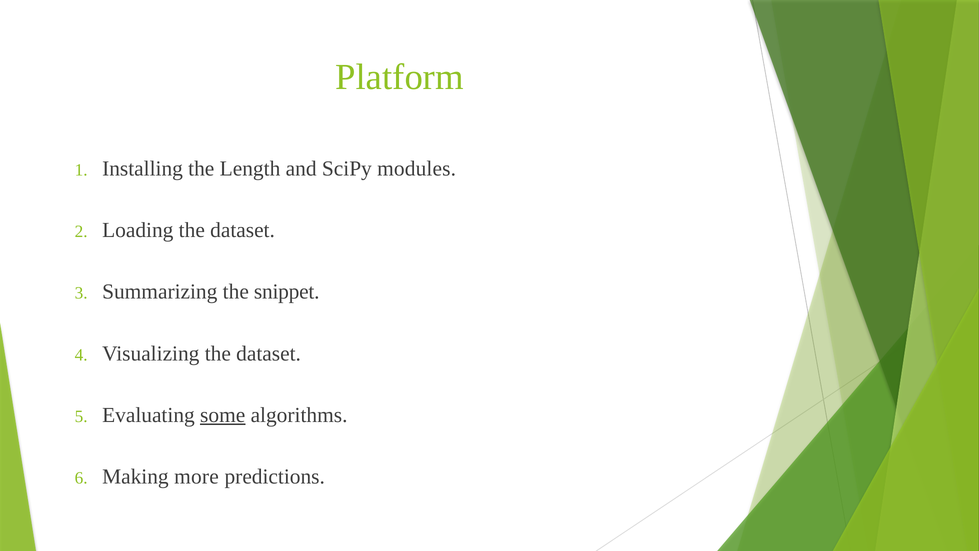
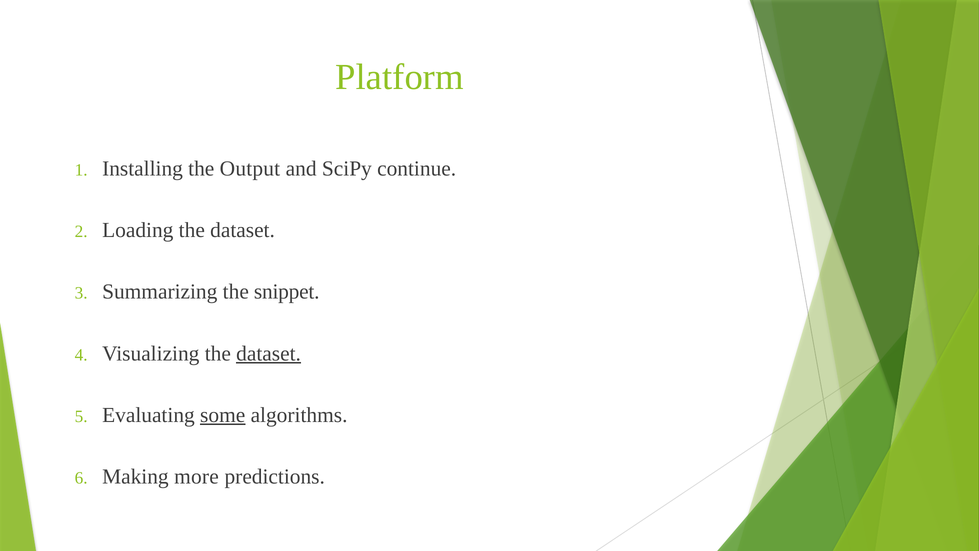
Length: Length -> Output
modules: modules -> continue
dataset at (269, 353) underline: none -> present
